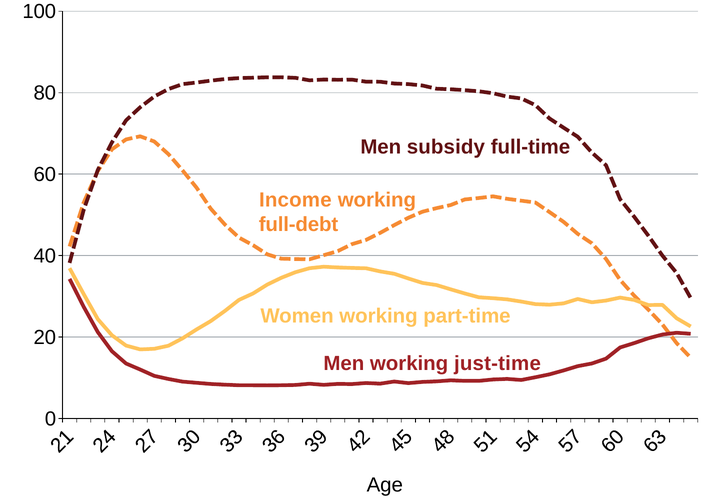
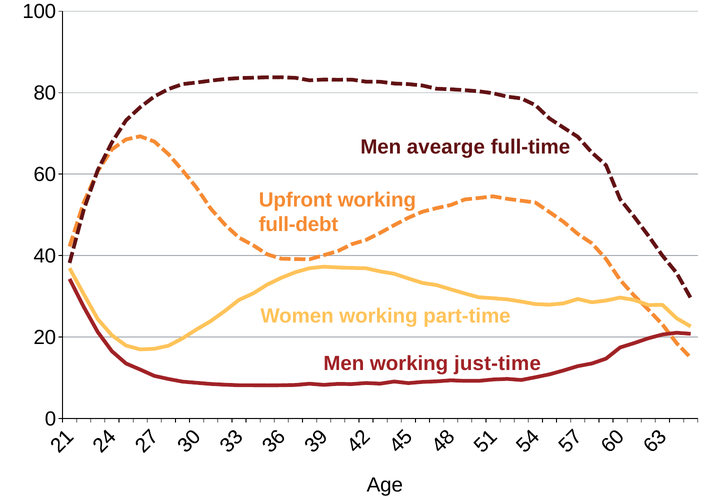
subsidy: subsidy -> avearge
Income: Income -> Upfront
